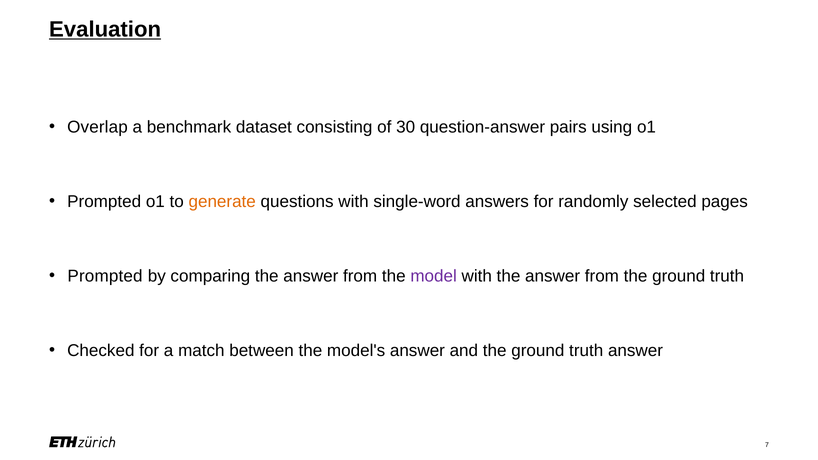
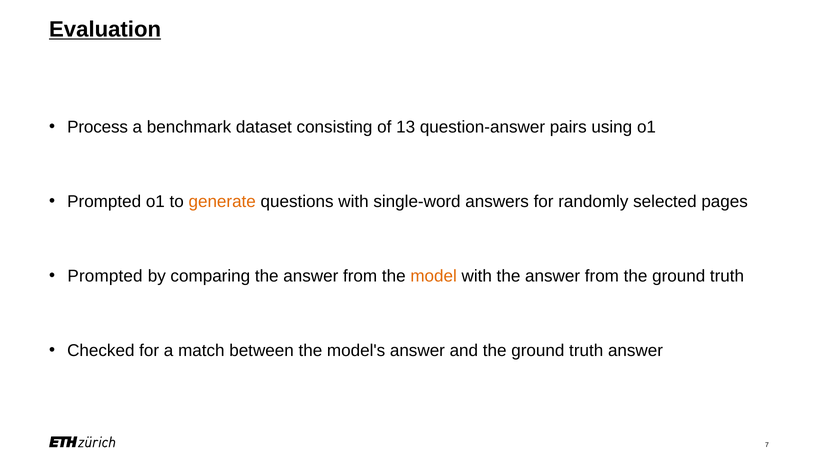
Overlap: Overlap -> Process
30: 30 -> 13
model colour: purple -> orange
